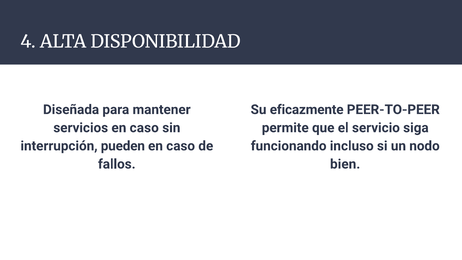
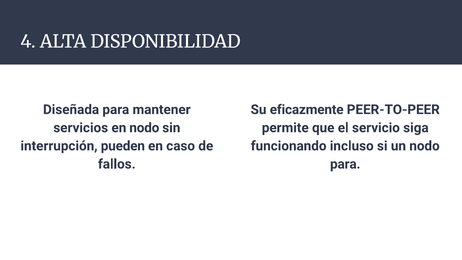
servicios en caso: caso -> nodo
bien at (345, 164): bien -> para
